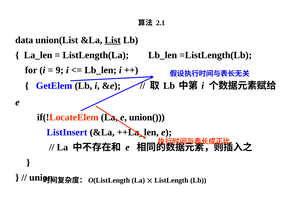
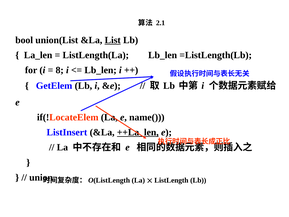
data: data -> bool
9: 9 -> 8
union(: union( -> name(
++La_len underline: none -> present
